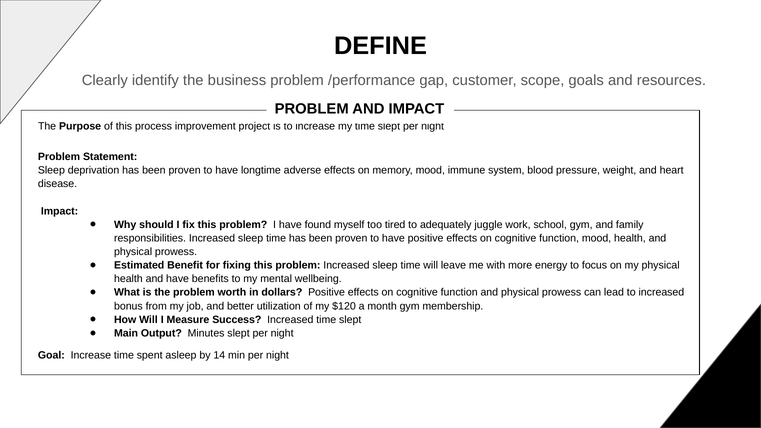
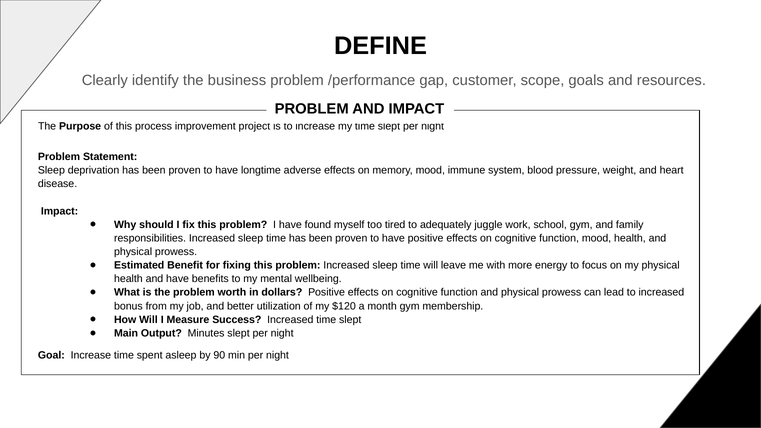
14: 14 -> 90
